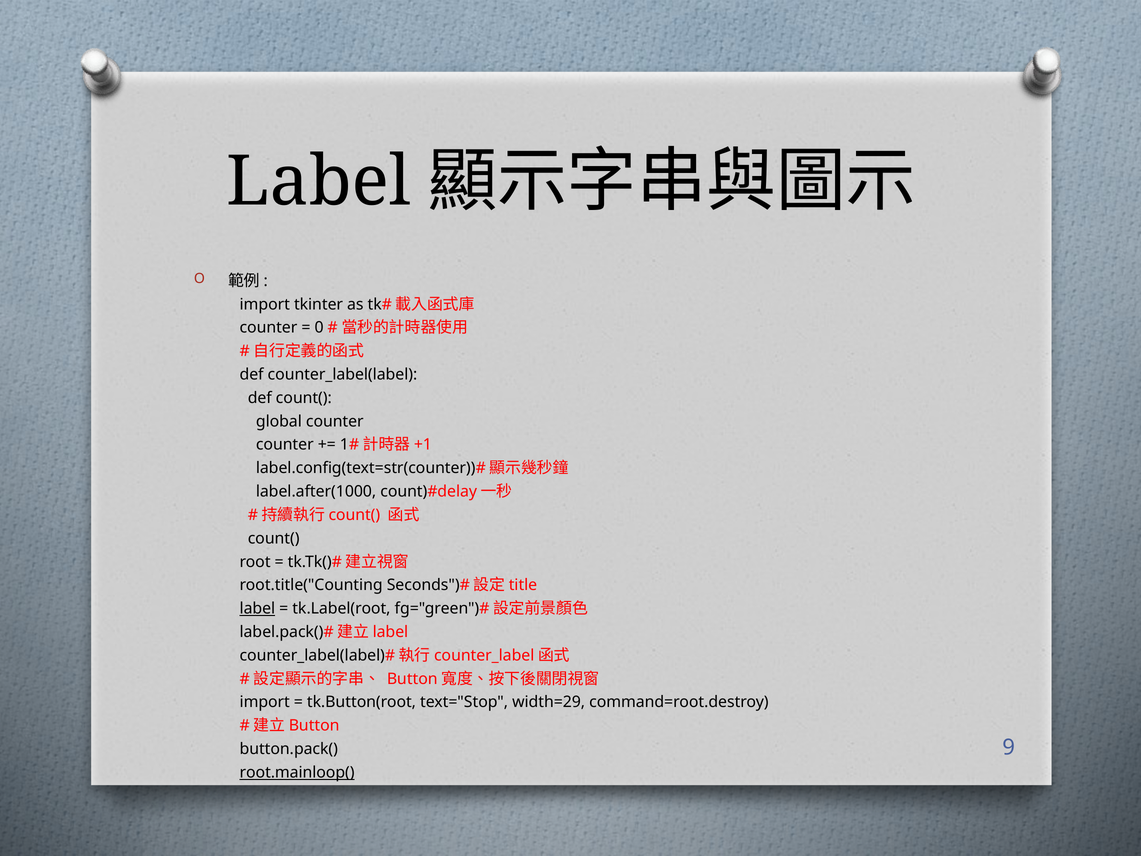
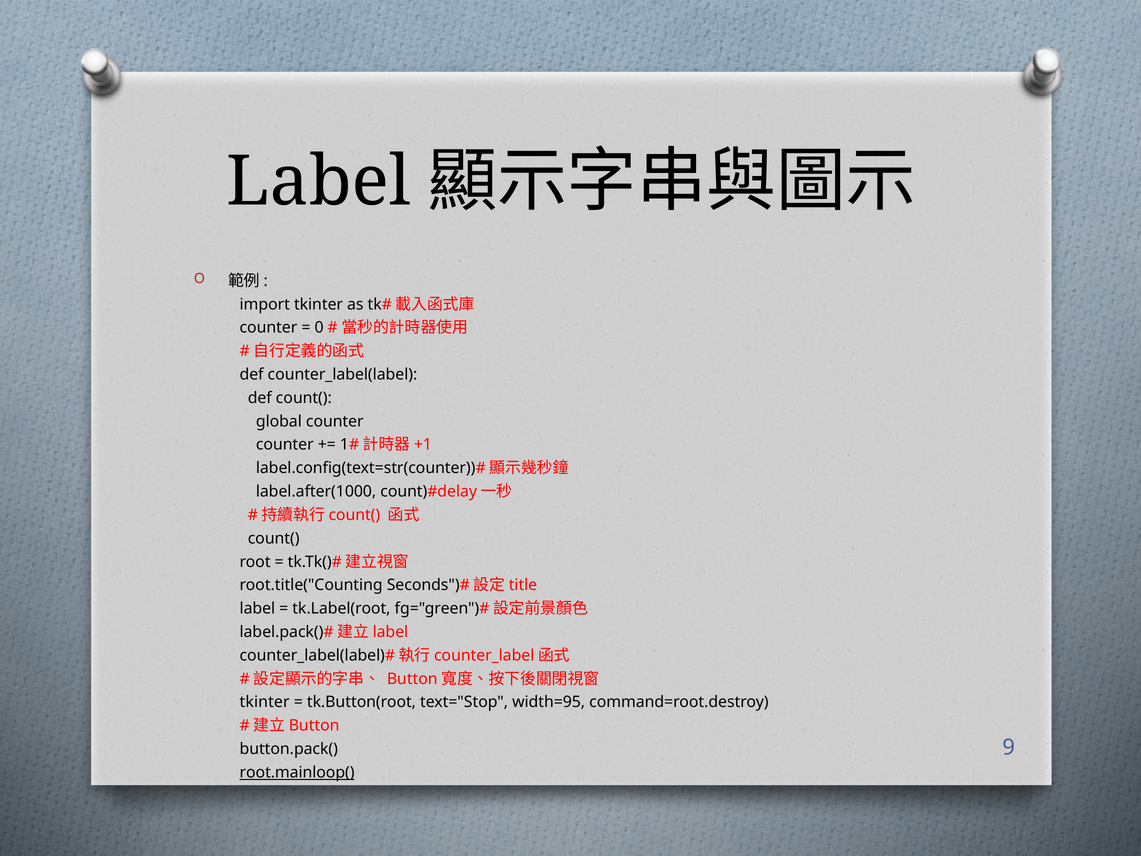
label at (257, 608) underline: present -> none
import at (265, 702): import -> tkinter
width=29: width=29 -> width=95
